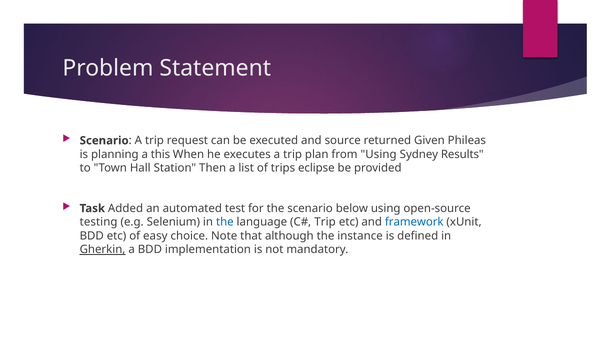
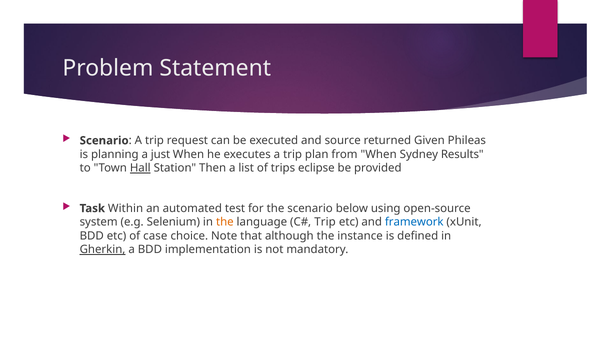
this: this -> just
from Using: Using -> When
Hall underline: none -> present
Added: Added -> Within
testing: testing -> system
the at (225, 222) colour: blue -> orange
easy: easy -> case
